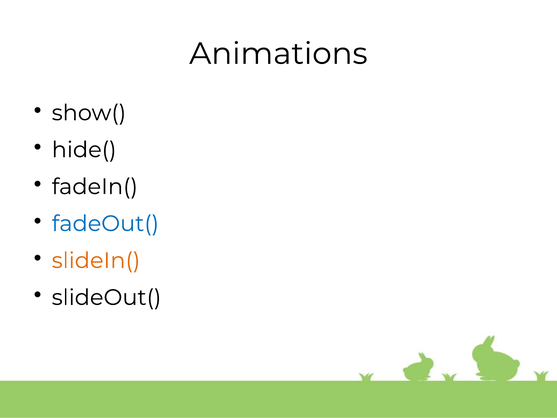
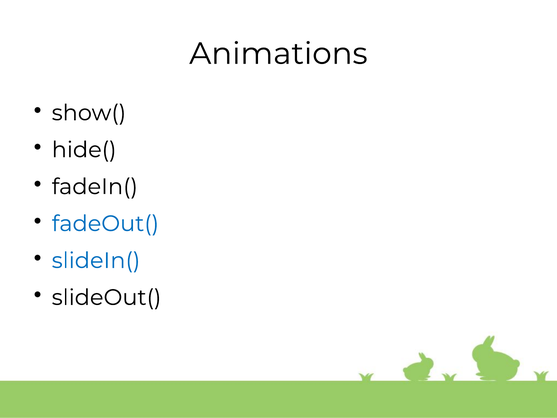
slideIn( colour: orange -> blue
